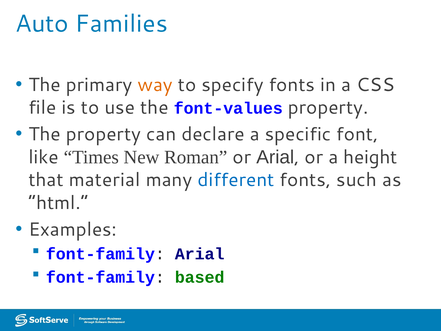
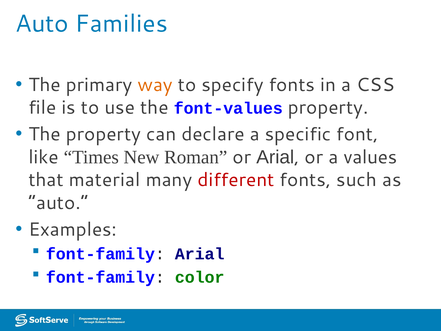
height: height -> values
different colour: blue -> red
html at (58, 203): html -> auto
based: based -> color
